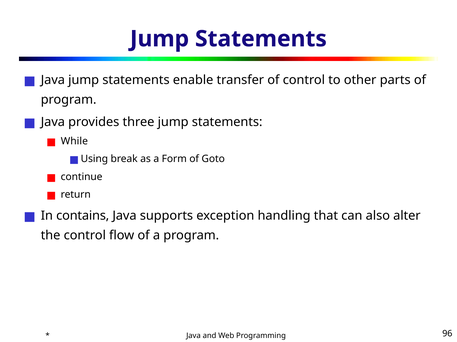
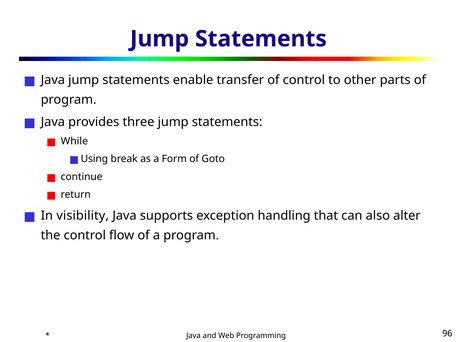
contains: contains -> visibility
